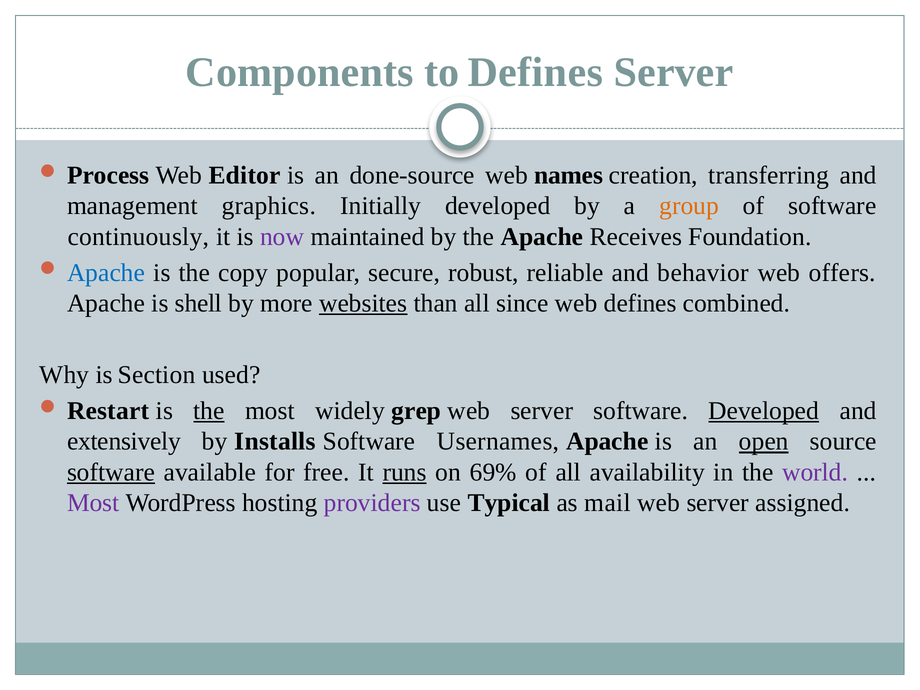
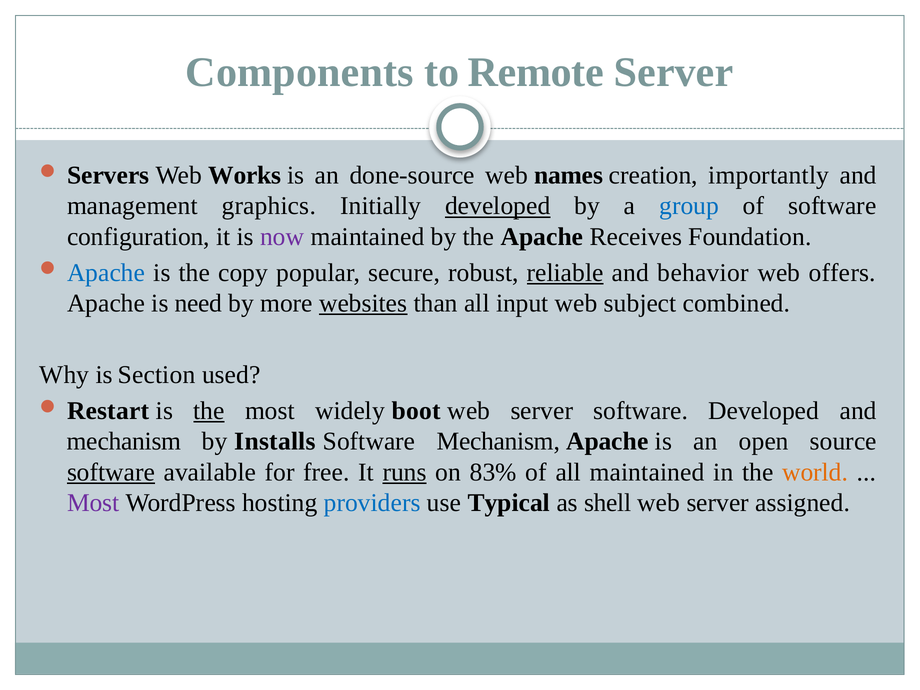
to Defines: Defines -> Remote
Process: Process -> Servers
Editor: Editor -> Works
transferring: transferring -> importantly
developed at (498, 206) underline: none -> present
group colour: orange -> blue
continuously: continuously -> configuration
reliable underline: none -> present
shell: shell -> need
since: since -> input
web defines: defines -> subject
grep: grep -> boot
Developed at (764, 411) underline: present -> none
extensively at (124, 441): extensively -> mechanism
Software Usernames: Usernames -> Mechanism
open underline: present -> none
69%: 69% -> 83%
all availability: availability -> maintained
world colour: purple -> orange
providers colour: purple -> blue
mail: mail -> shell
